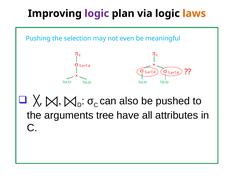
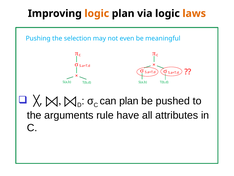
logic at (97, 13) colour: purple -> orange
can also: also -> plan
tree: tree -> rule
